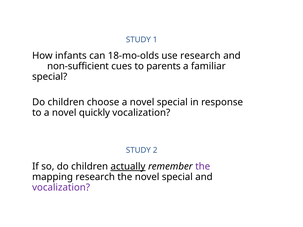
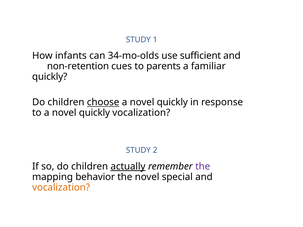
18-mo-olds: 18-mo-olds -> 34-mo-olds
use research: research -> sufficient
non-sufficient: non-sufficient -> non-retention
special at (50, 77): special -> quickly
choose underline: none -> present
special at (172, 102): special -> quickly
mapping research: research -> behavior
vocalization at (61, 188) colour: purple -> orange
